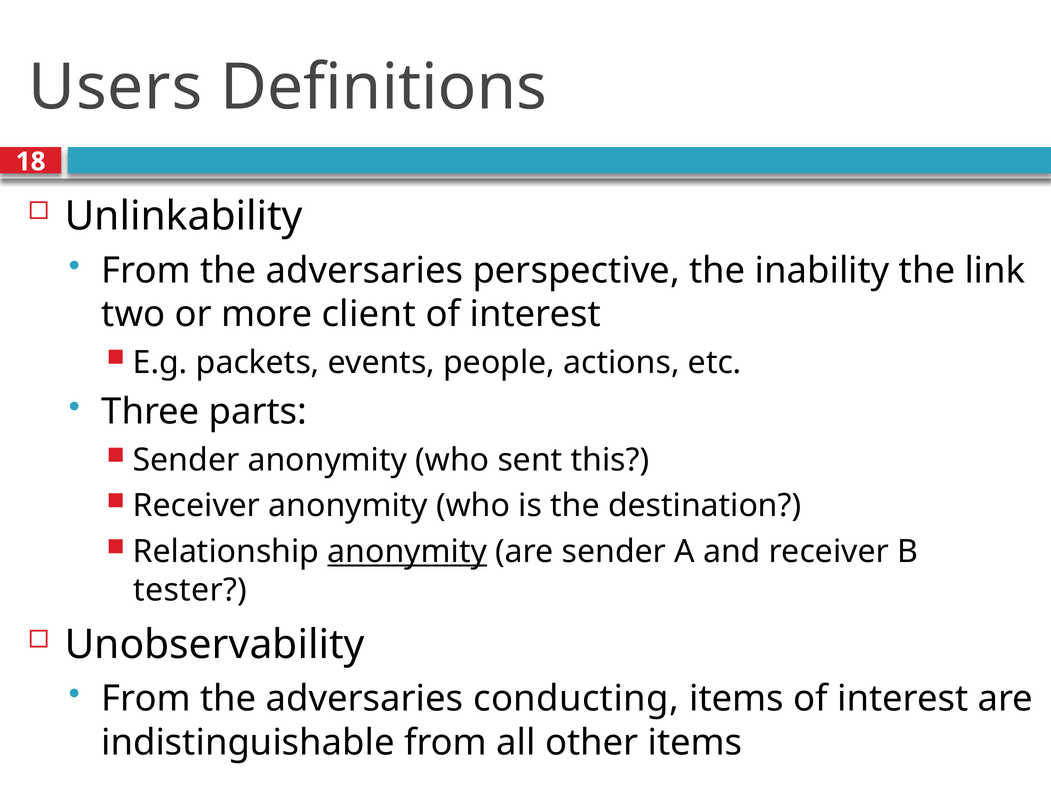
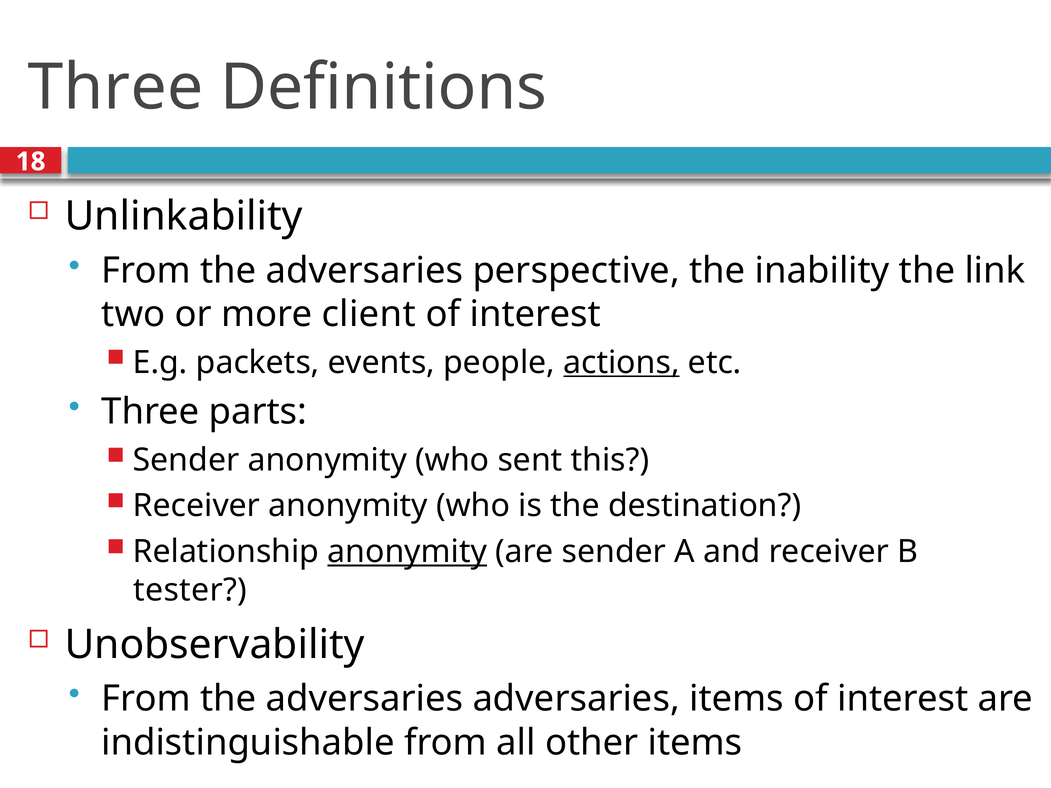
Users at (115, 88): Users -> Three
actions underline: none -> present
adversaries conducting: conducting -> adversaries
